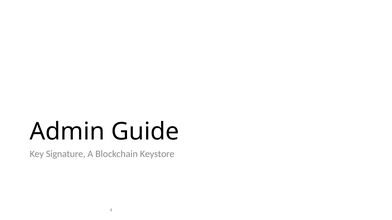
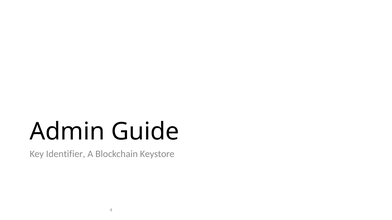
Signature: Signature -> Identifier
